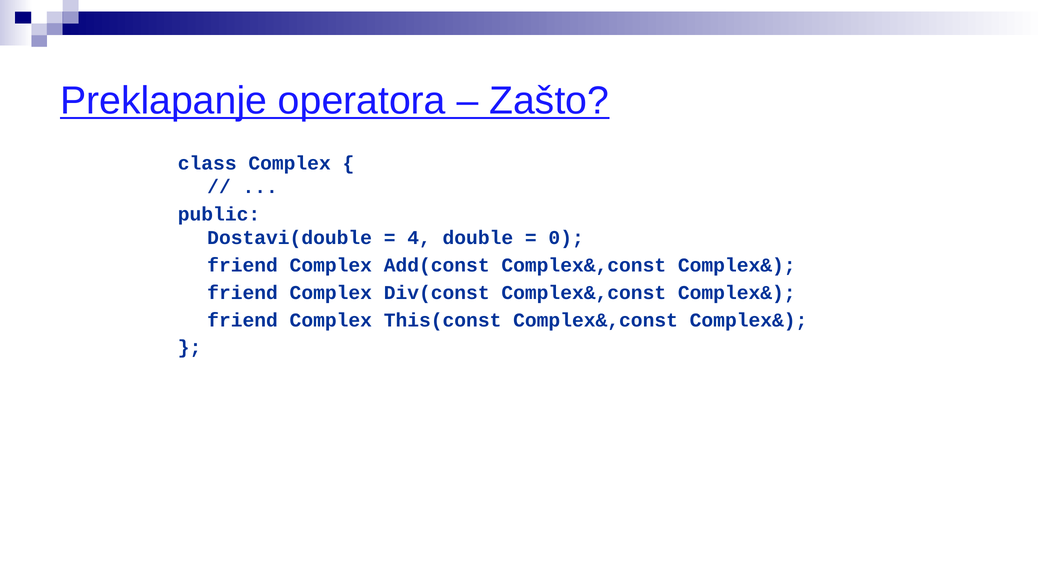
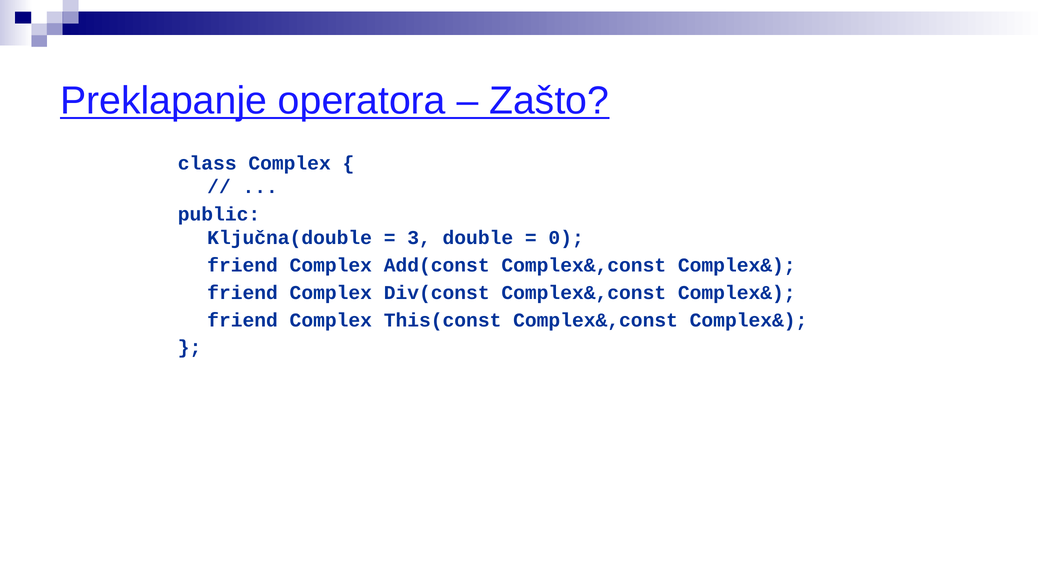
Dostavi(double: Dostavi(double -> Ključna(double
4: 4 -> 3
